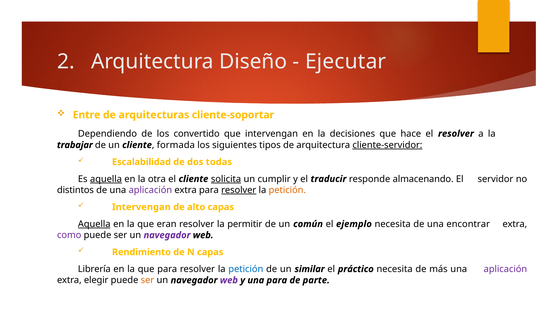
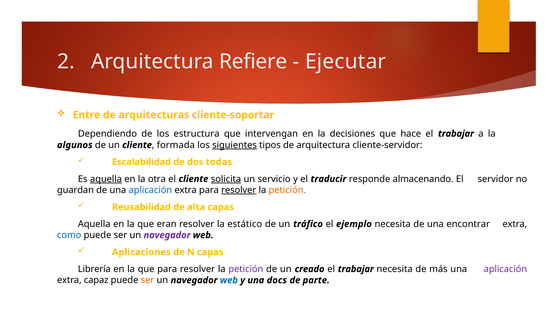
Diseño: Diseño -> Refiere
convertido: convertido -> estructura
hace el resolver: resolver -> trabajar
trabajar: trabajar -> algunos
siguientes underline: none -> present
cliente-servidor underline: present -> none
cumplir: cumplir -> servicio
distintos: distintos -> guardan
aplicación at (150, 190) colour: purple -> blue
Intervengan at (141, 207): Intervengan -> Reusabilidad
alto: alto -> alta
Aquella at (94, 224) underline: present -> none
permitir: permitir -> estático
común: común -> tráfico
como colour: purple -> blue
Rendimiento: Rendimiento -> Aplicaciones
petición at (246, 269) colour: blue -> purple
similar: similar -> creado
práctico at (356, 269): práctico -> trabajar
elegir: elegir -> capaz
web at (229, 280) colour: purple -> blue
una para: para -> docs
